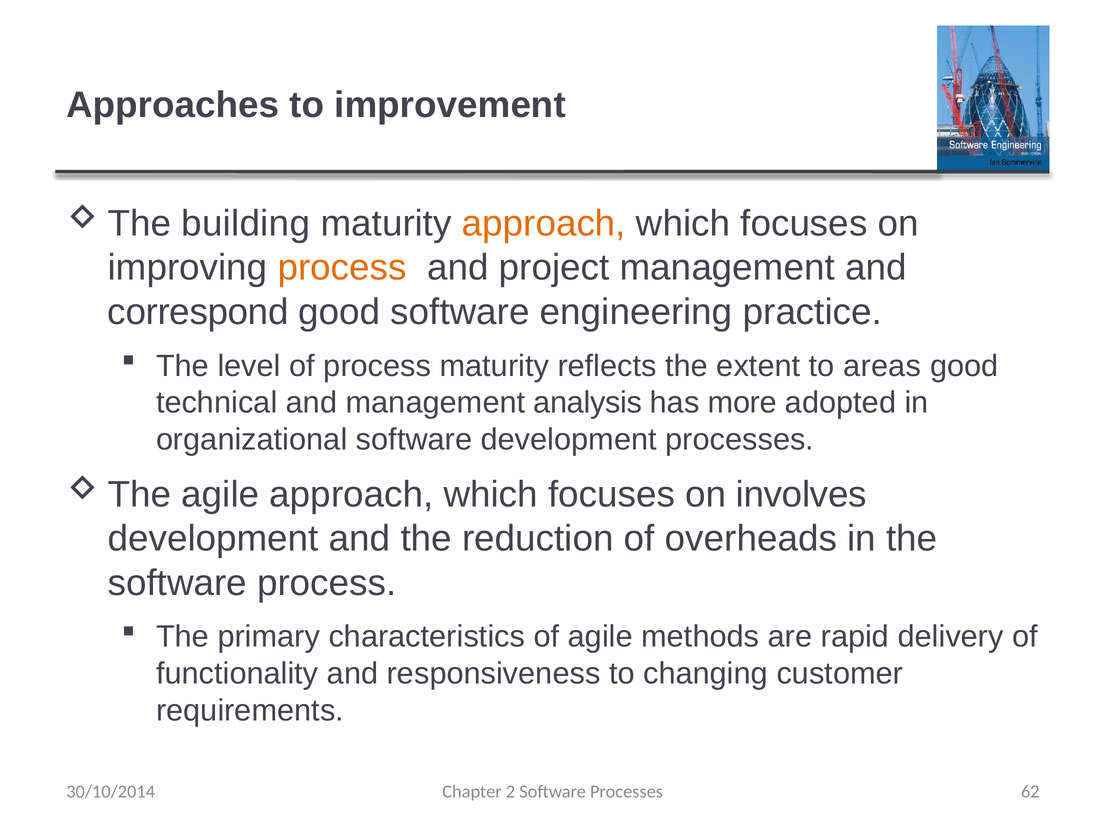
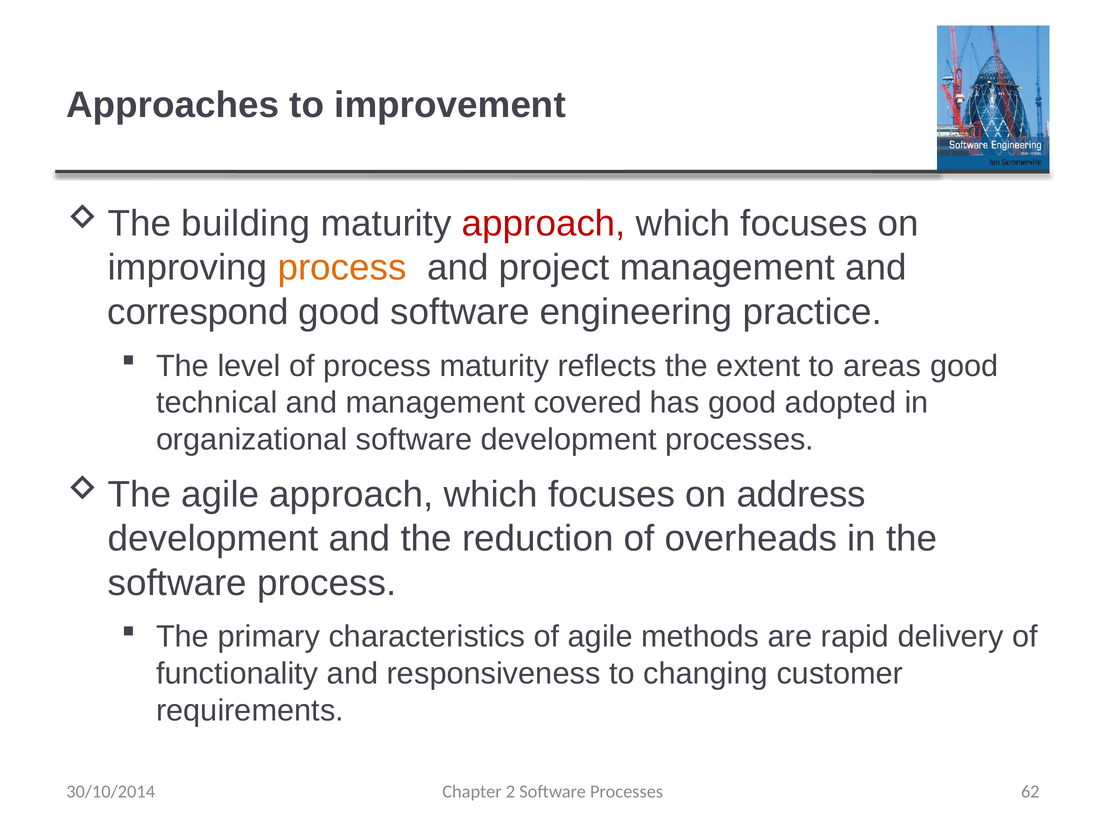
approach at (544, 224) colour: orange -> red
analysis: analysis -> covered
has more: more -> good
involves: involves -> address
